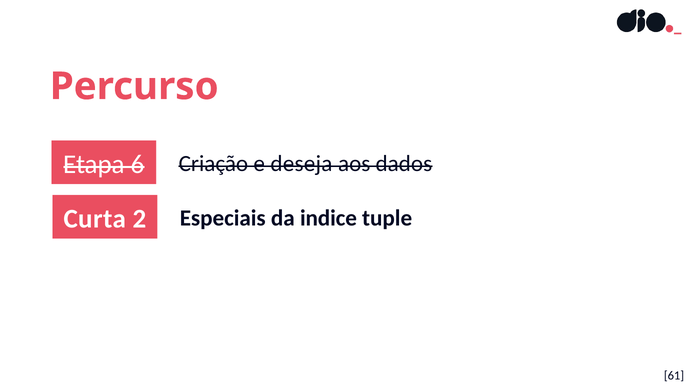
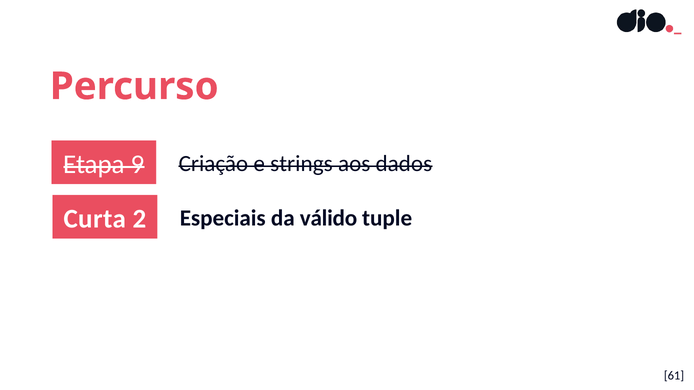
6: 6 -> 9
deseja: deseja -> strings
indice: indice -> válido
